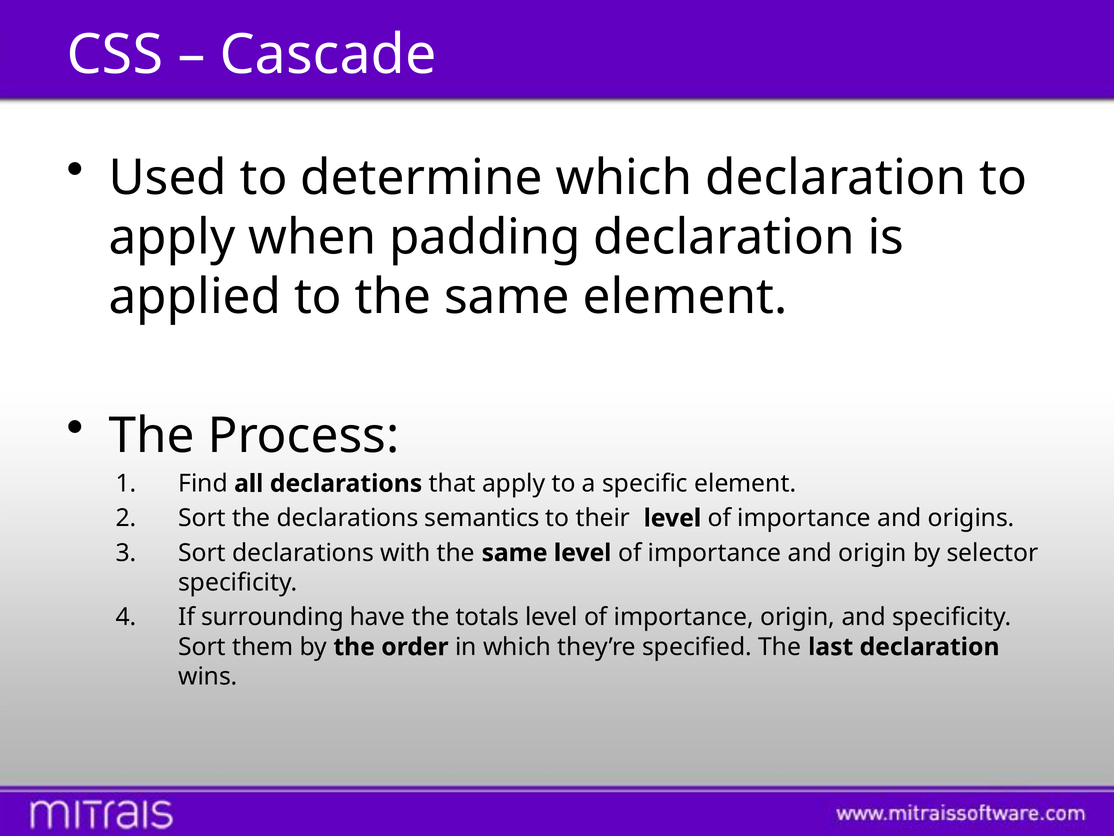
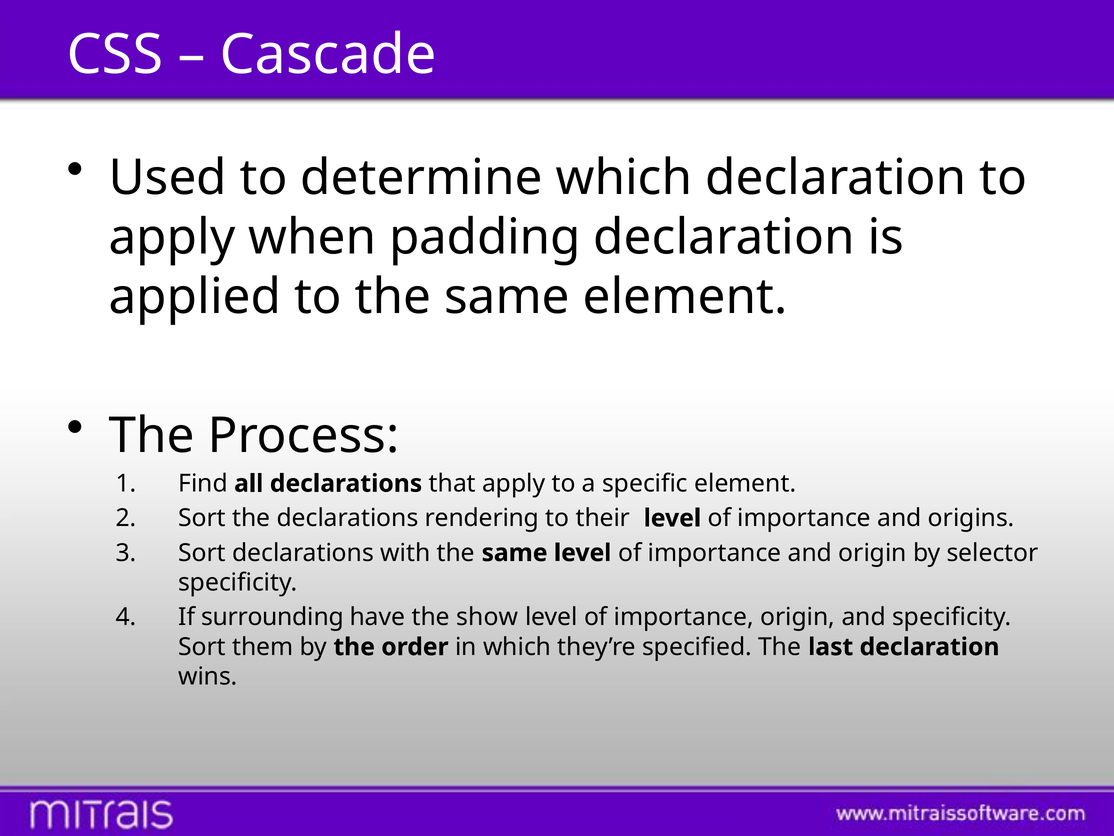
semantics: semantics -> rendering
totals: totals -> show
